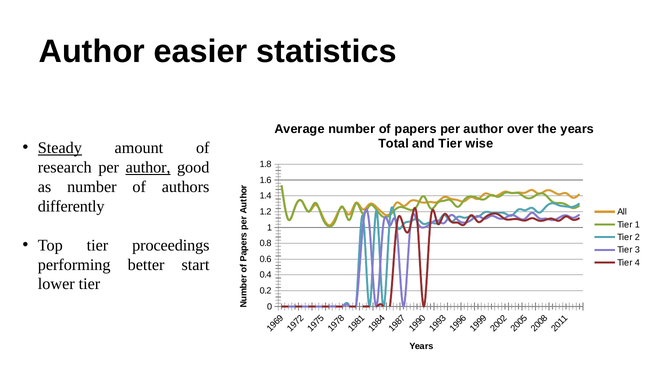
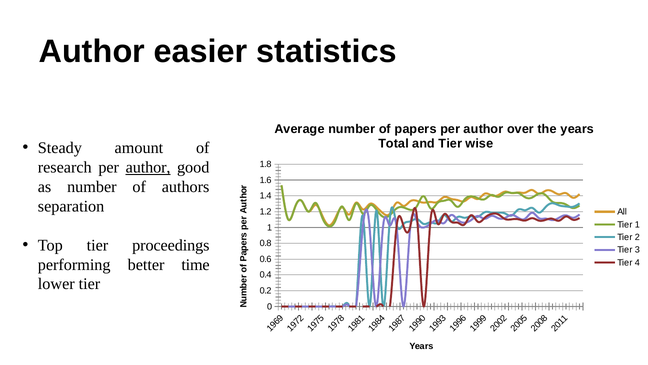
Steady underline: present -> none
differently: differently -> separation
start: start -> time
